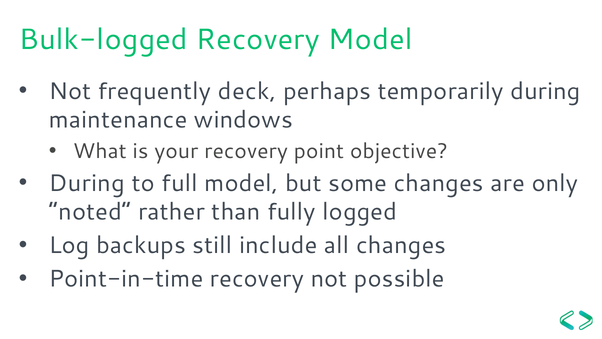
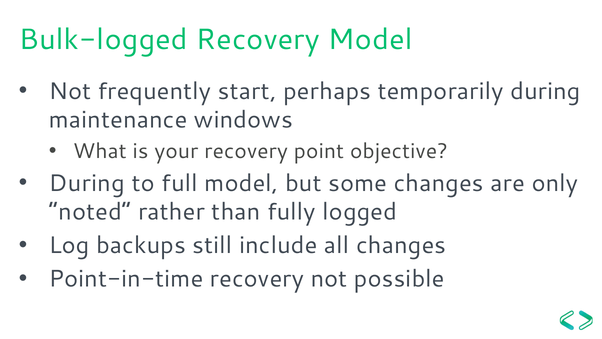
deck: deck -> start
